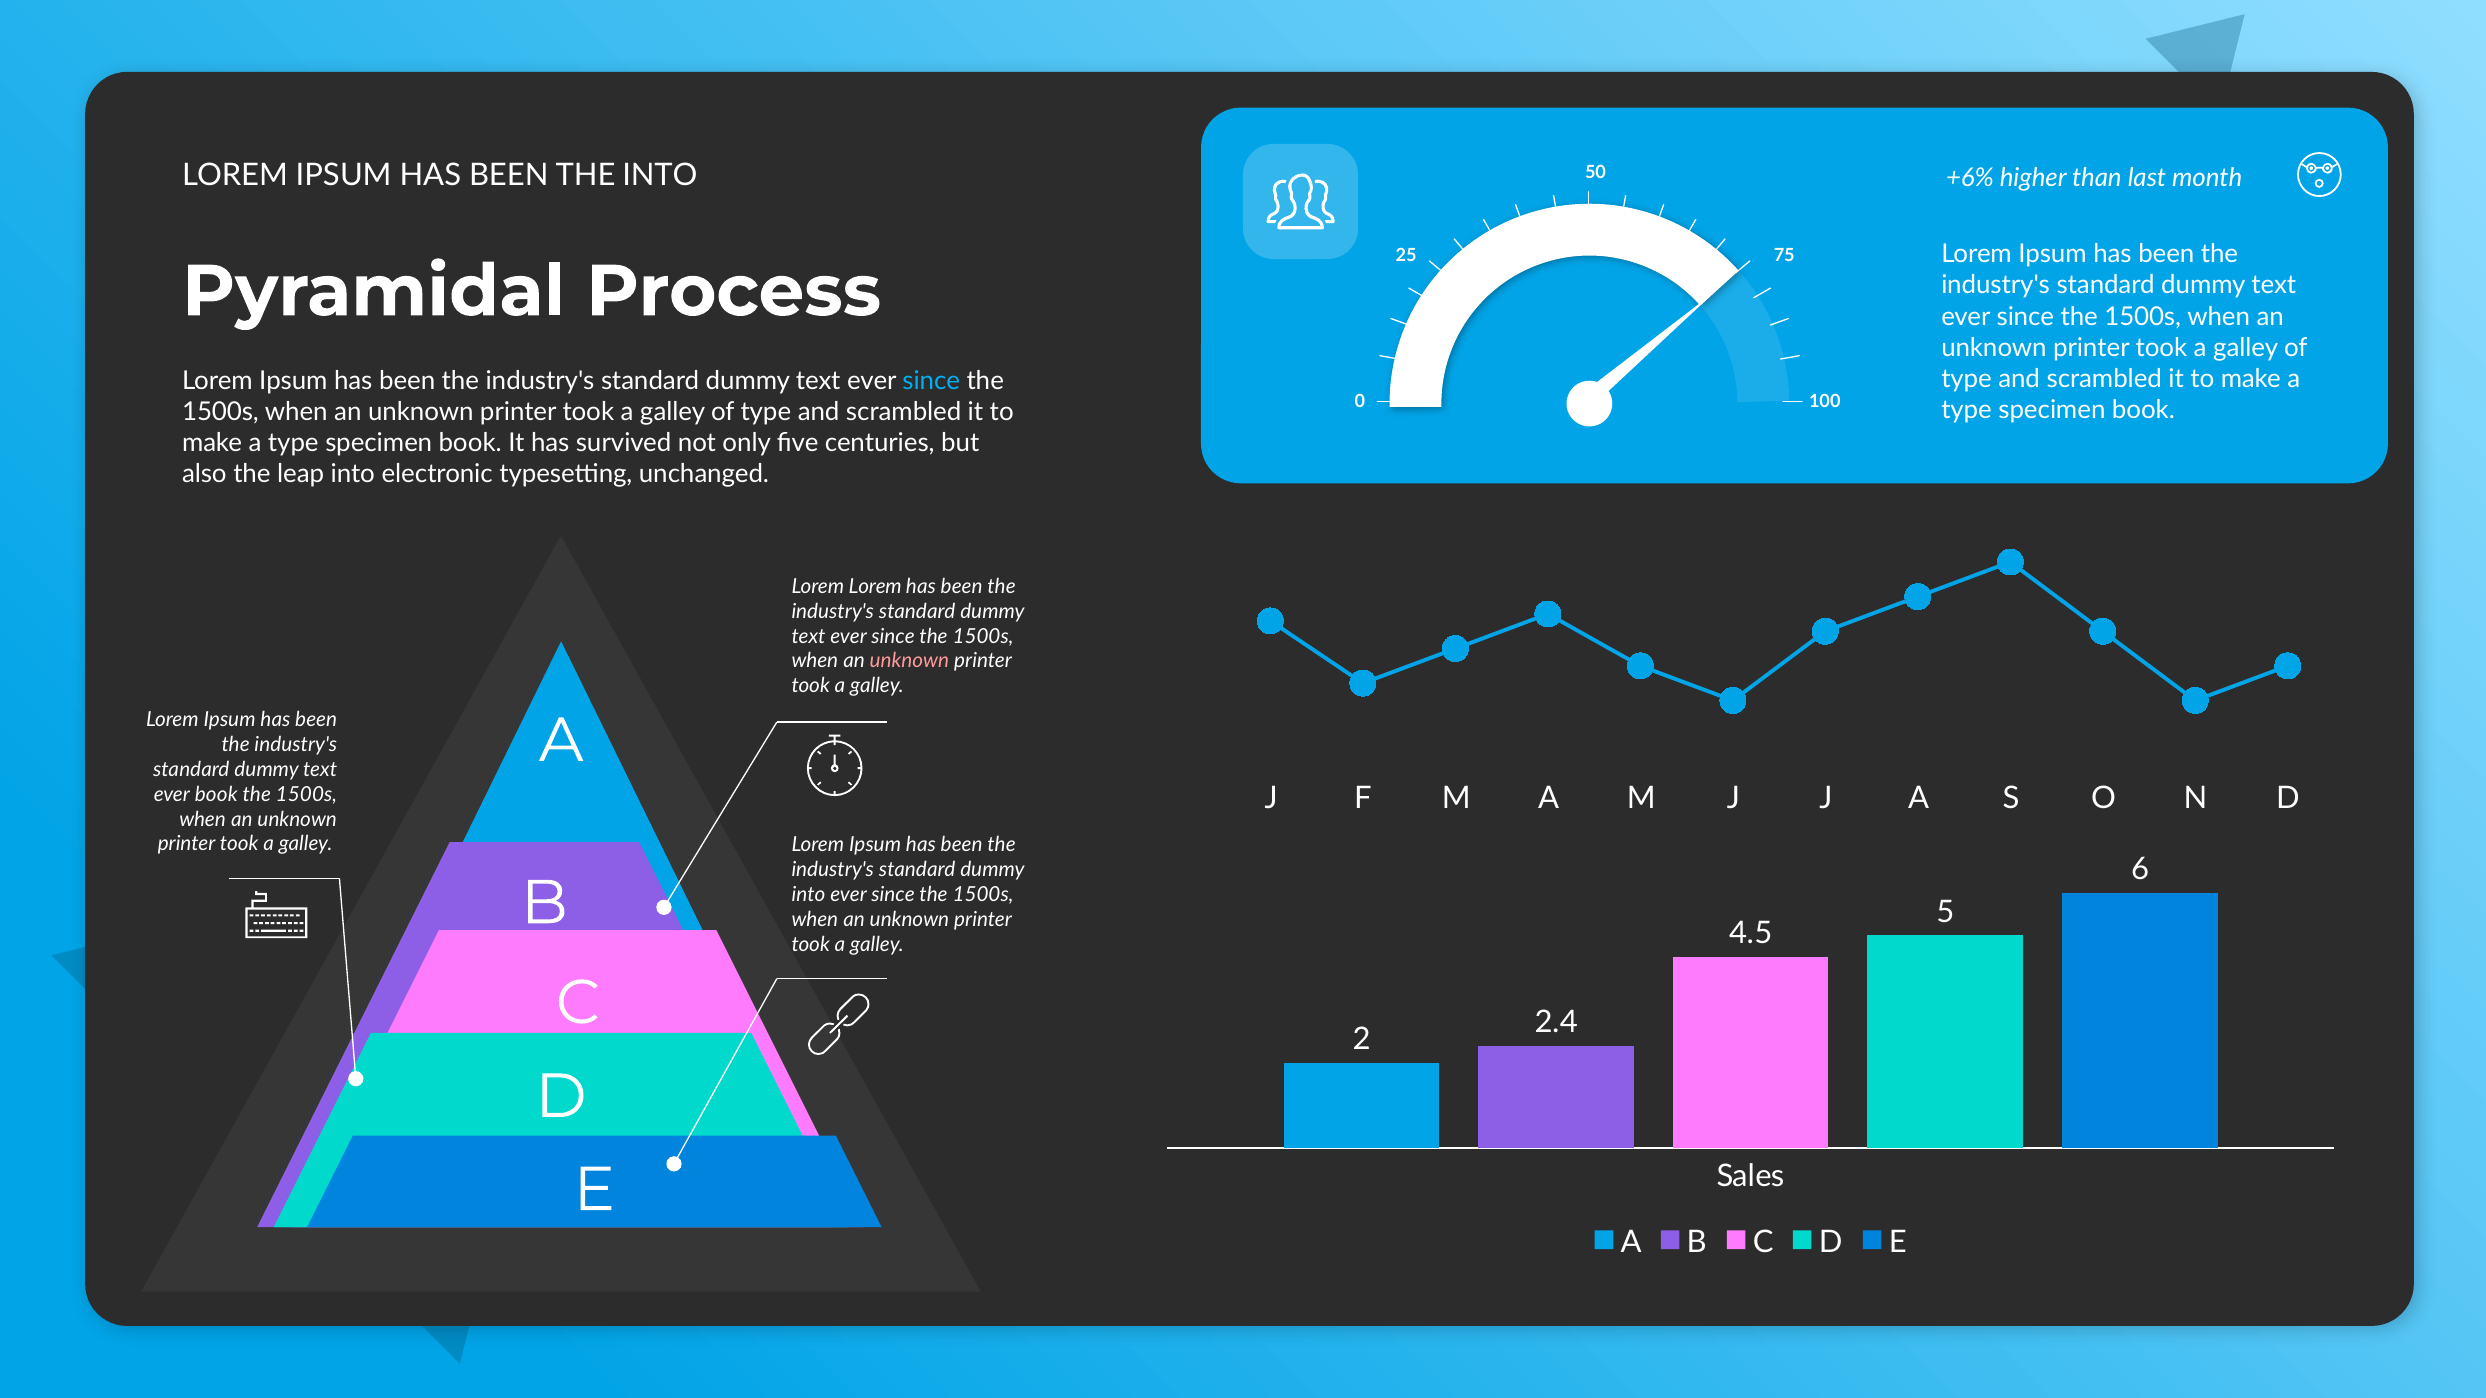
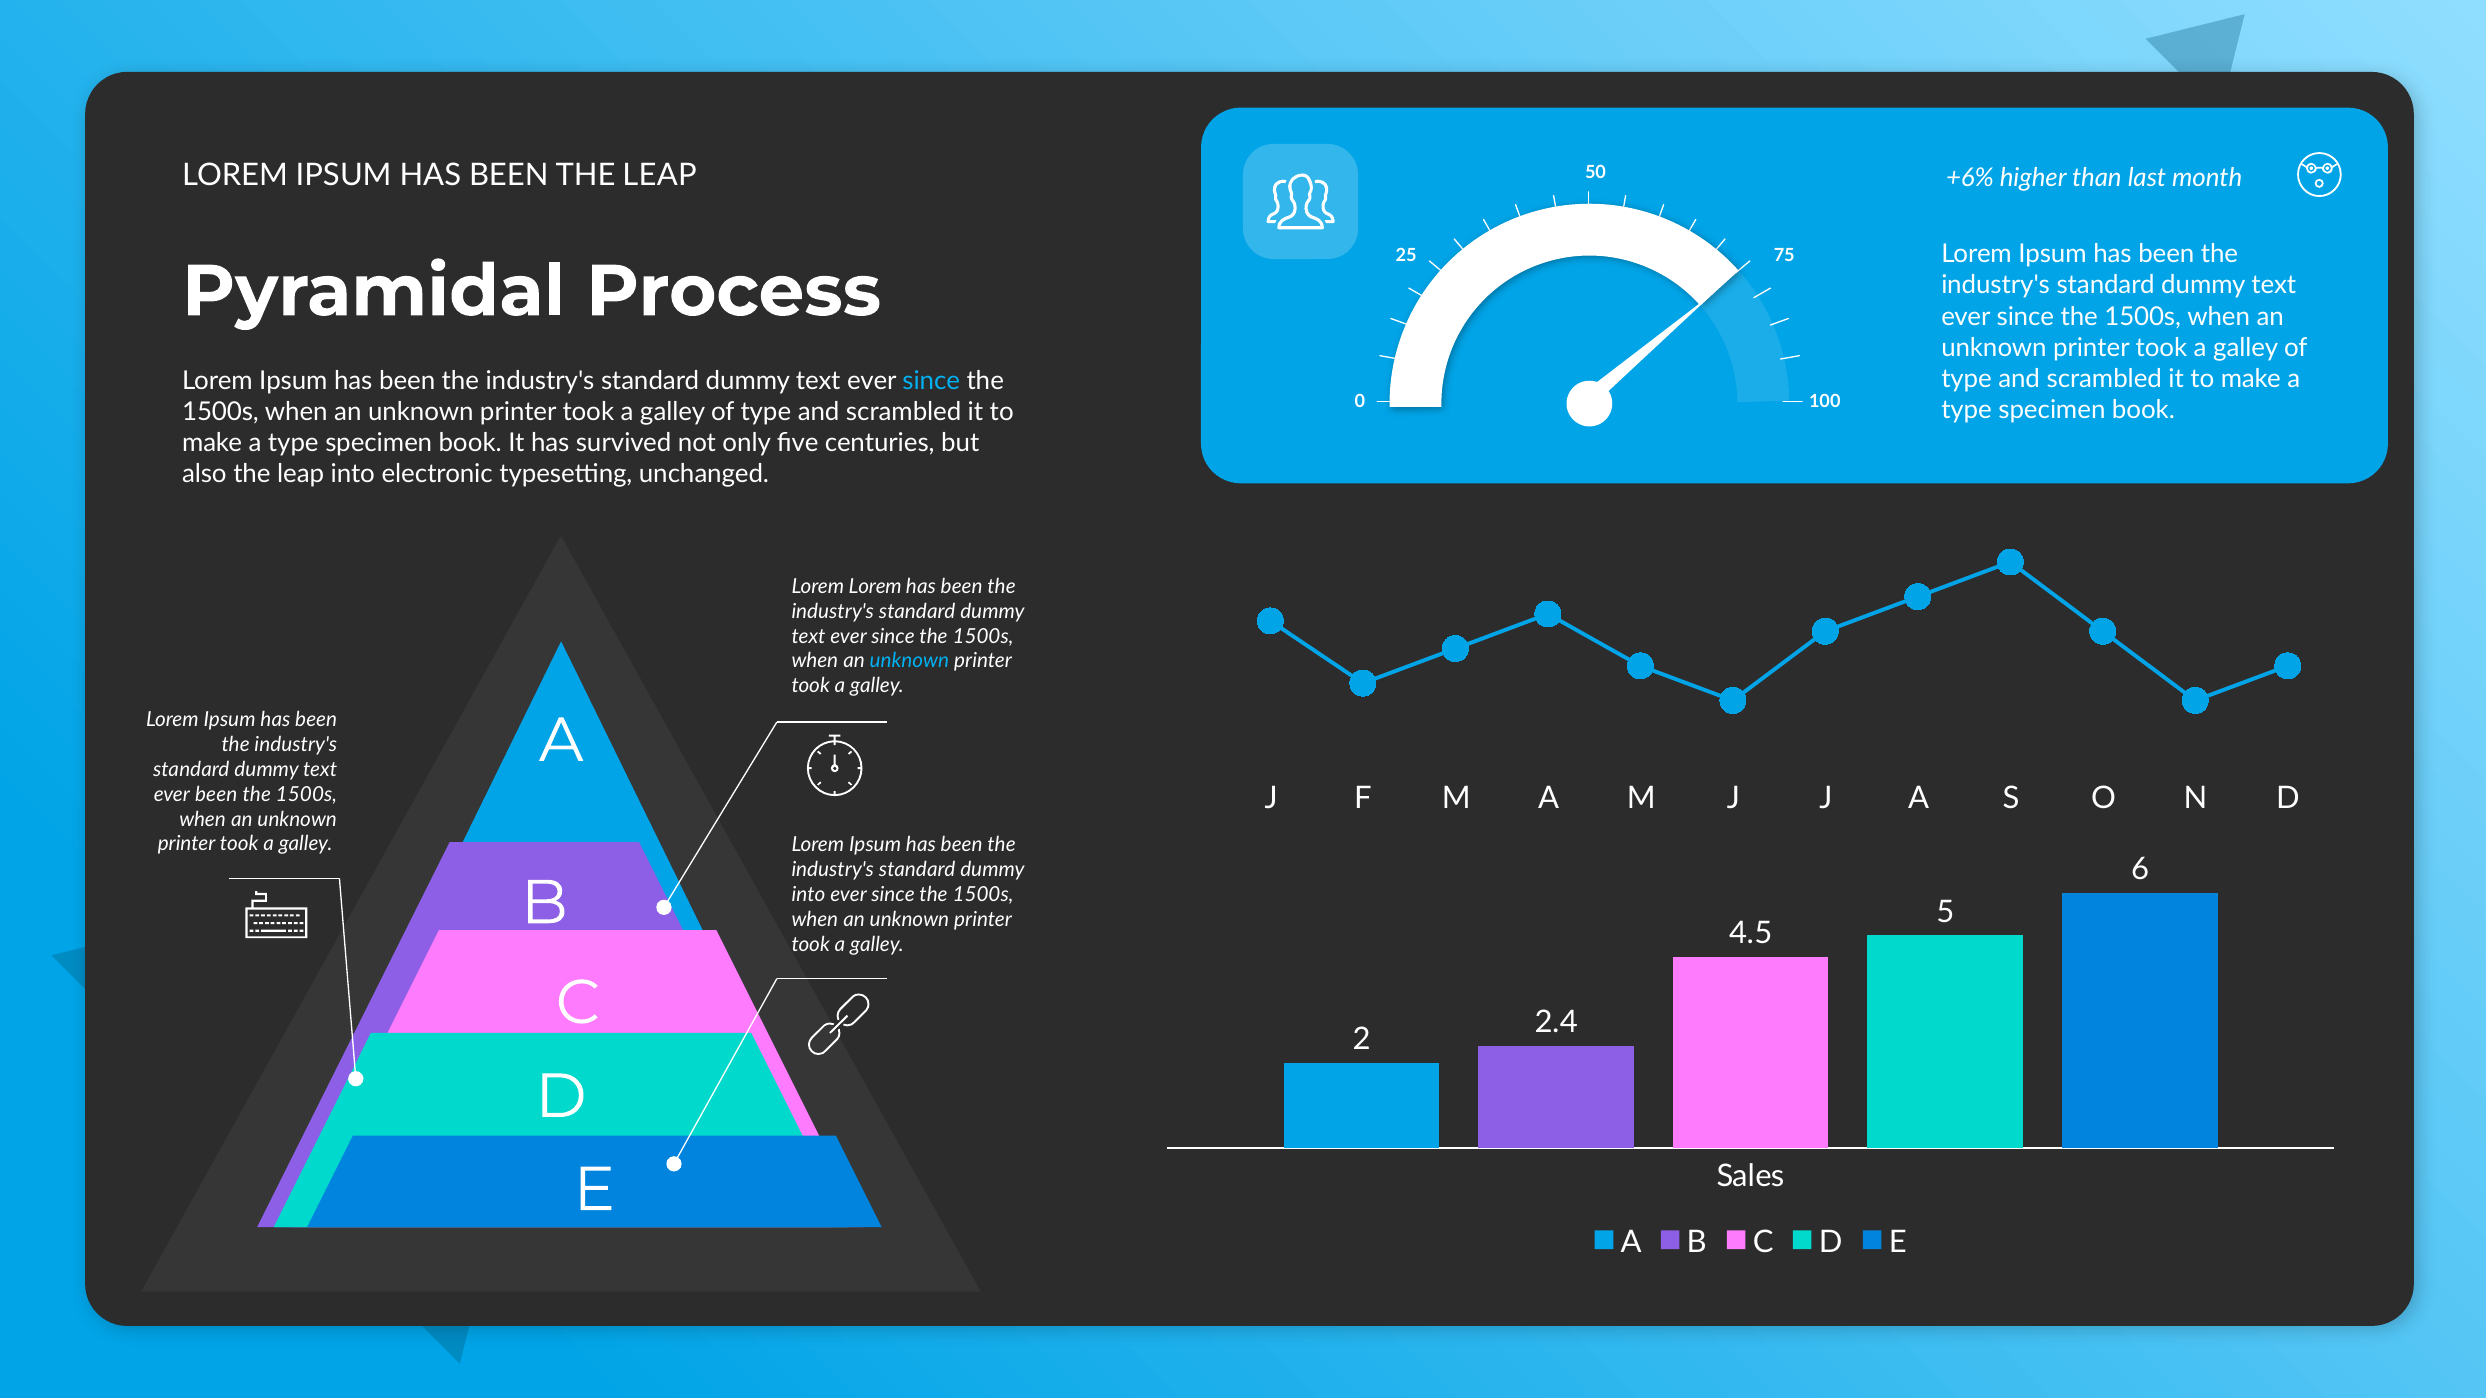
BEEN THE INTO: INTO -> LEAP
unknown at (909, 661) colour: pink -> light blue
ever book: book -> been
